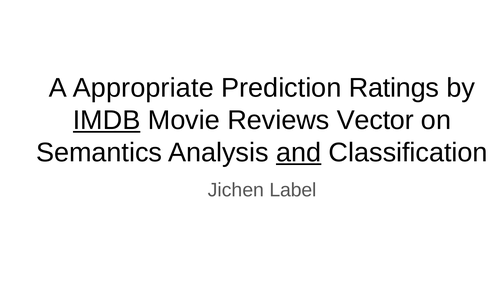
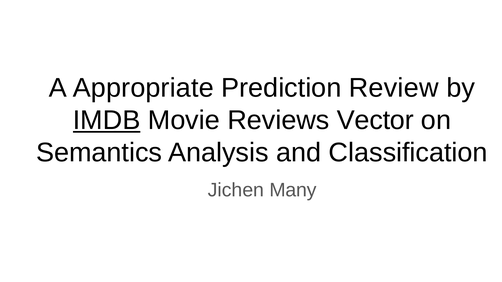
Ratings: Ratings -> Review
and underline: present -> none
Label: Label -> Many
